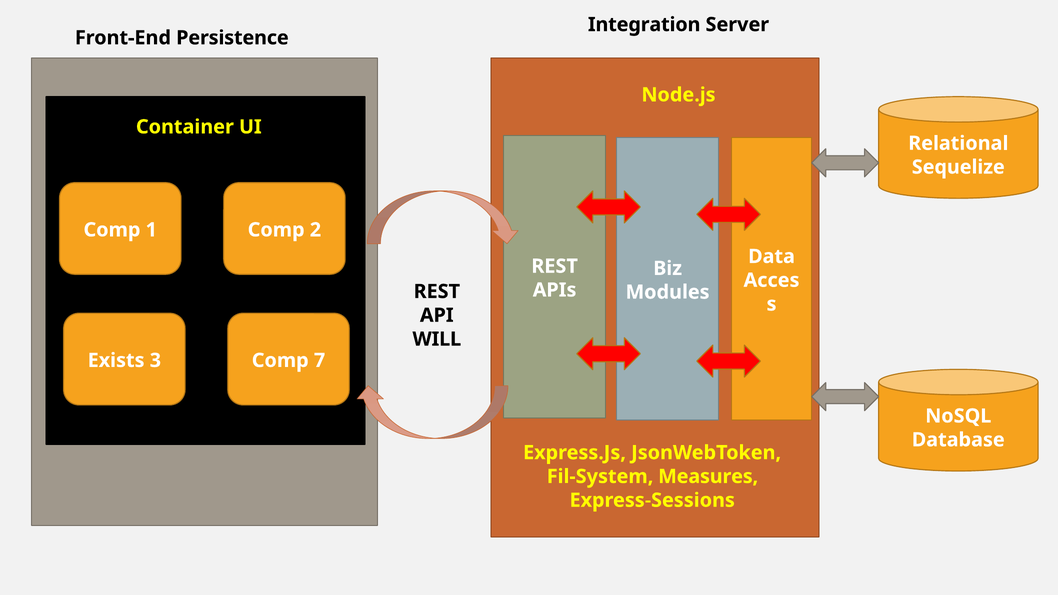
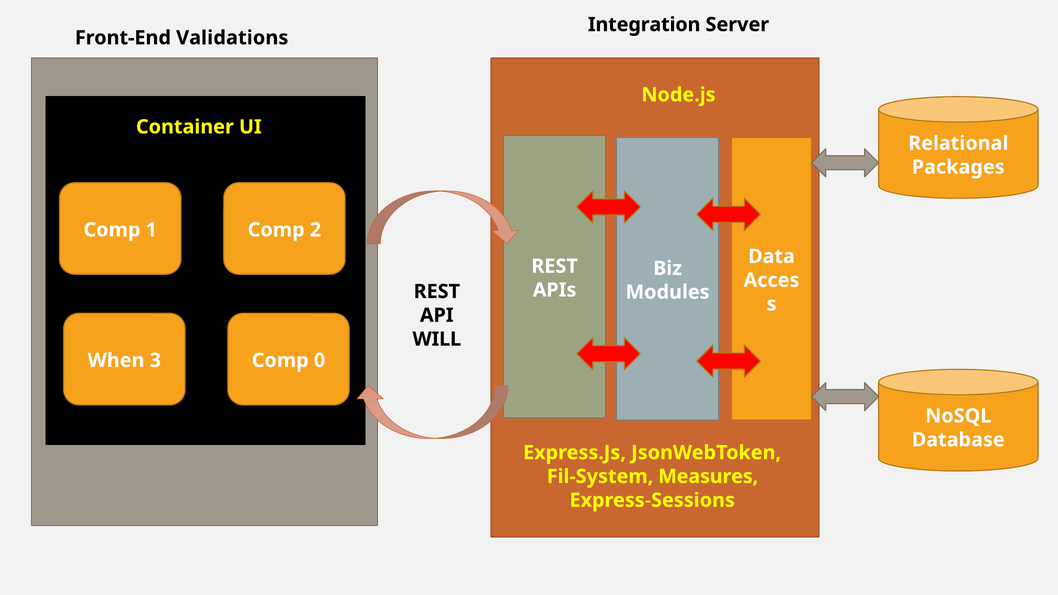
Persistence: Persistence -> Validations
Sequelize: Sequelize -> Packages
Exists: Exists -> When
7: 7 -> 0
